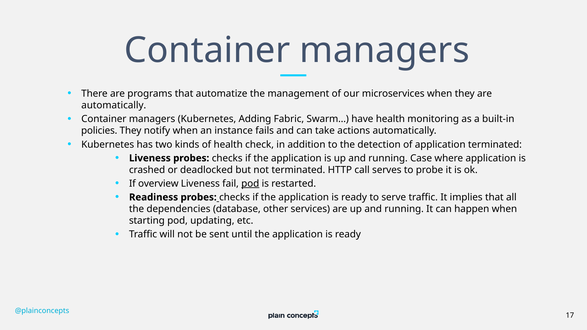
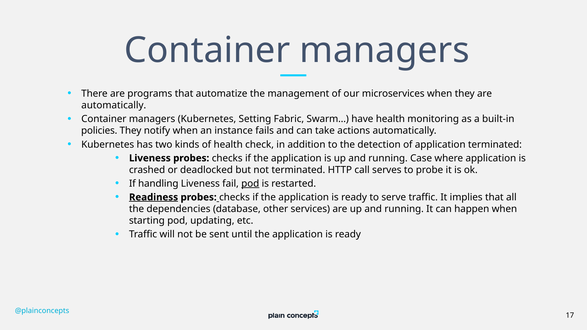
Adding: Adding -> Setting
overview: overview -> handling
Readiness underline: none -> present
